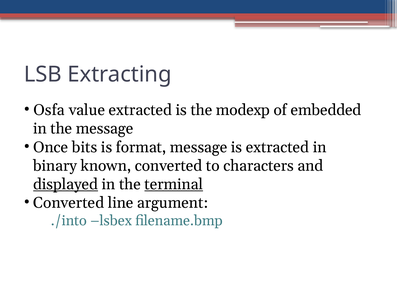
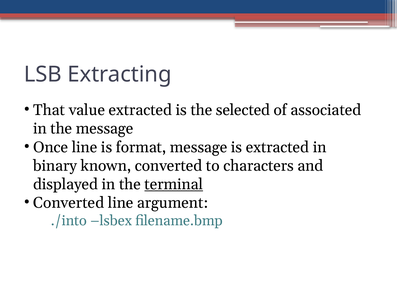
Osfa: Osfa -> That
modexp: modexp -> selected
embedded: embedded -> associated
Once bits: bits -> line
displayed underline: present -> none
